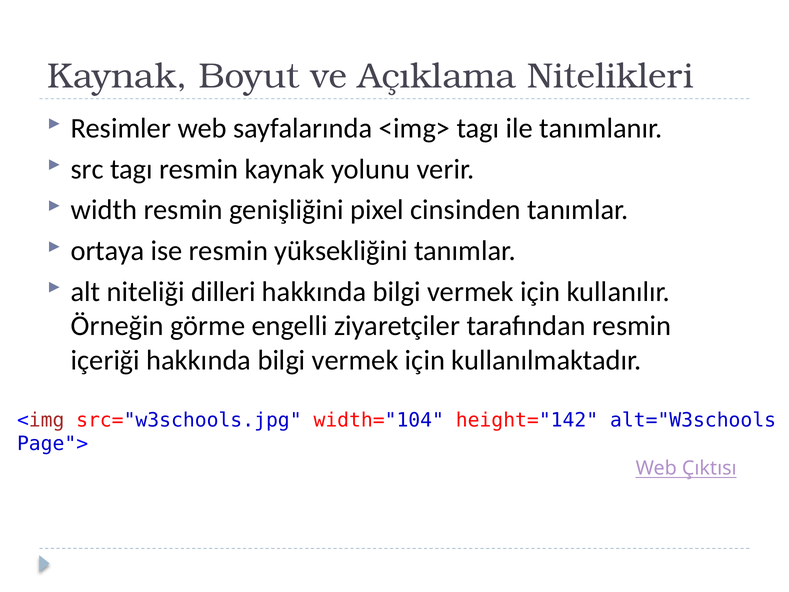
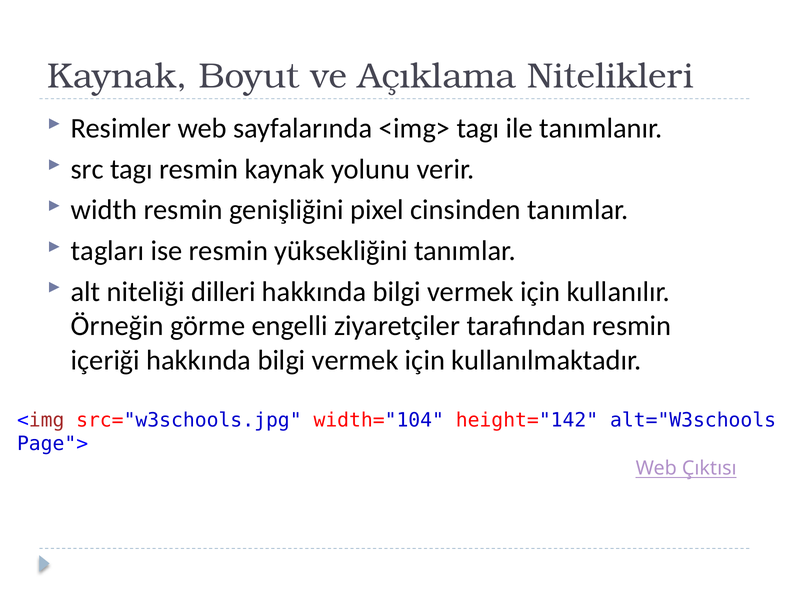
ortaya: ortaya -> tagları
